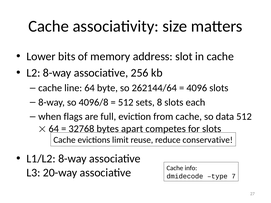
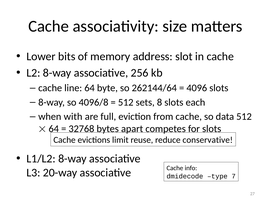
flags: flags -> with
